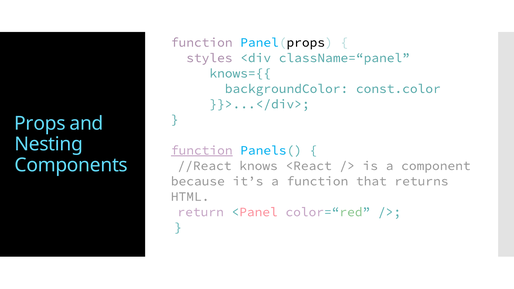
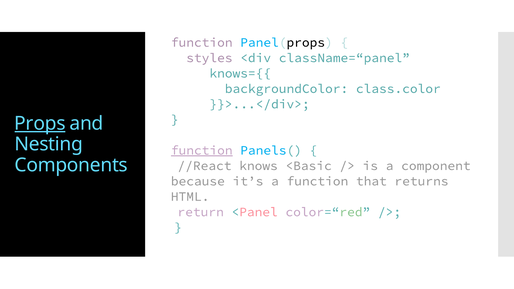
const.color: const.color -> class.color
Props underline: none -> present
<React: <React -> <Basic
